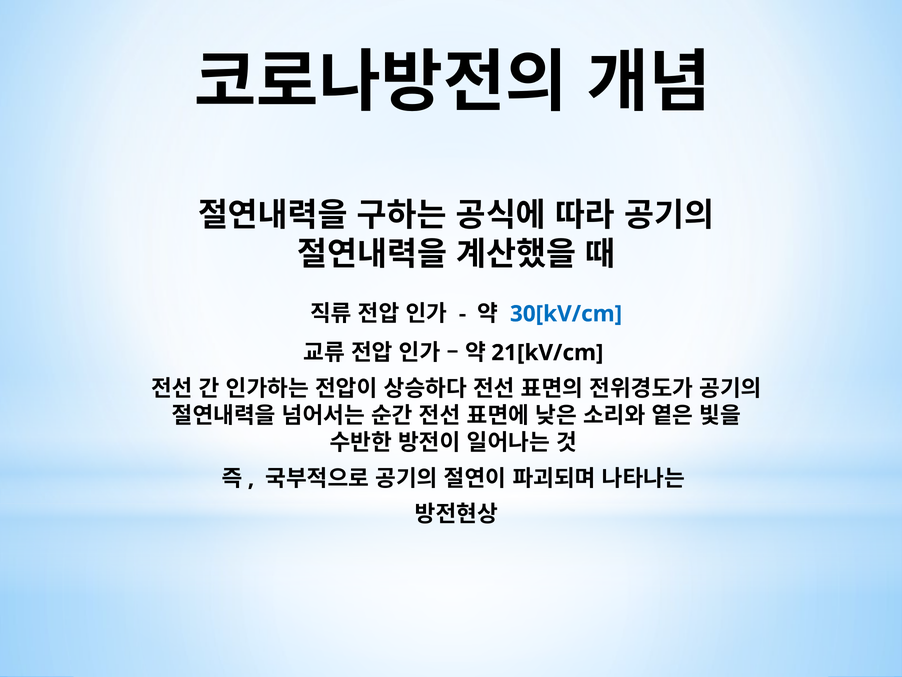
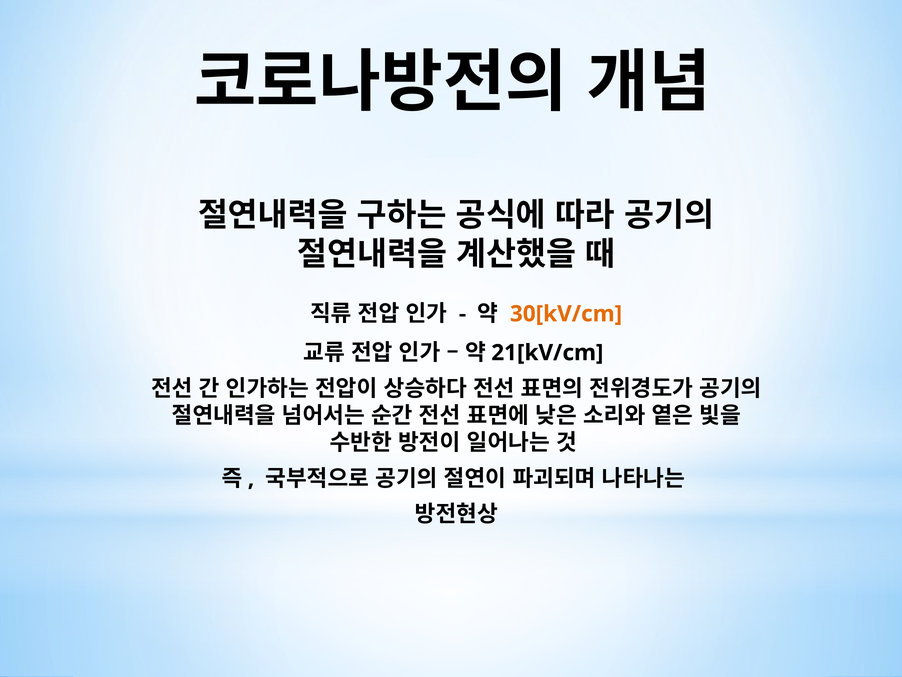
30[kV/cm colour: blue -> orange
